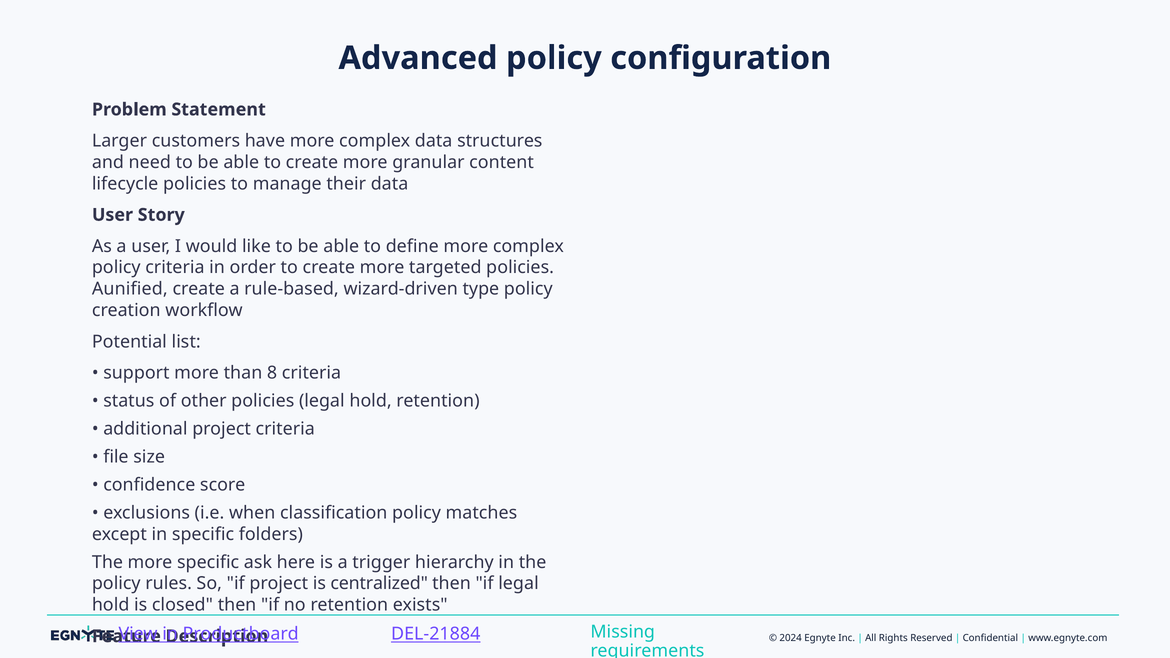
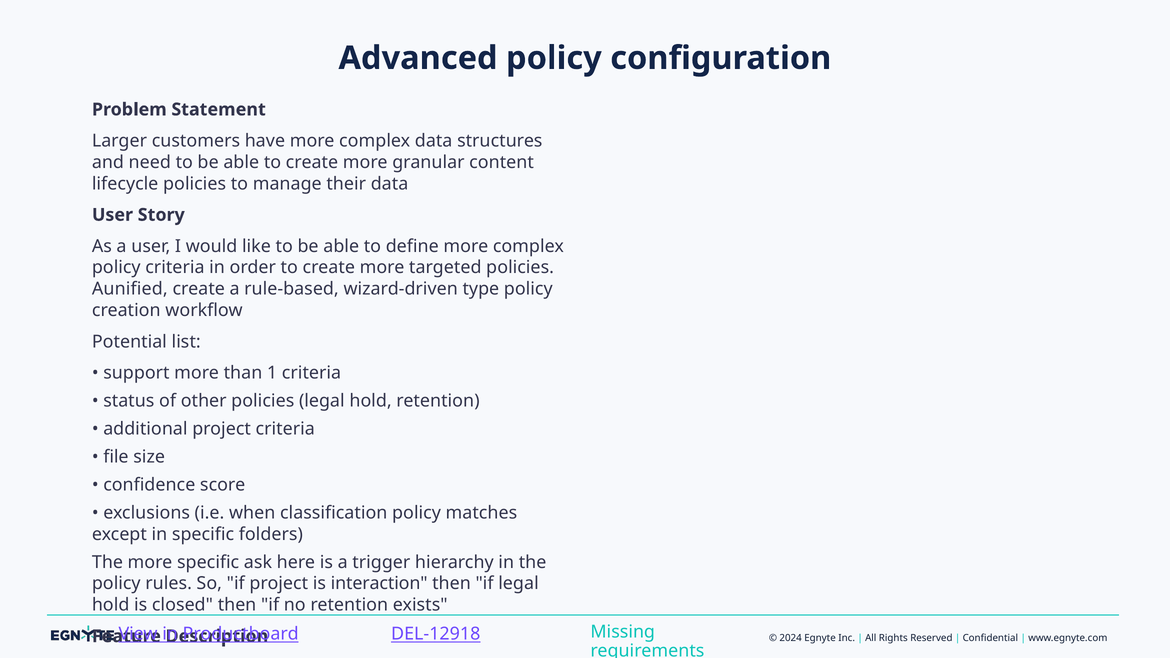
8: 8 -> 1
centralized: centralized -> interaction
DEL-21884: DEL-21884 -> DEL-12918
